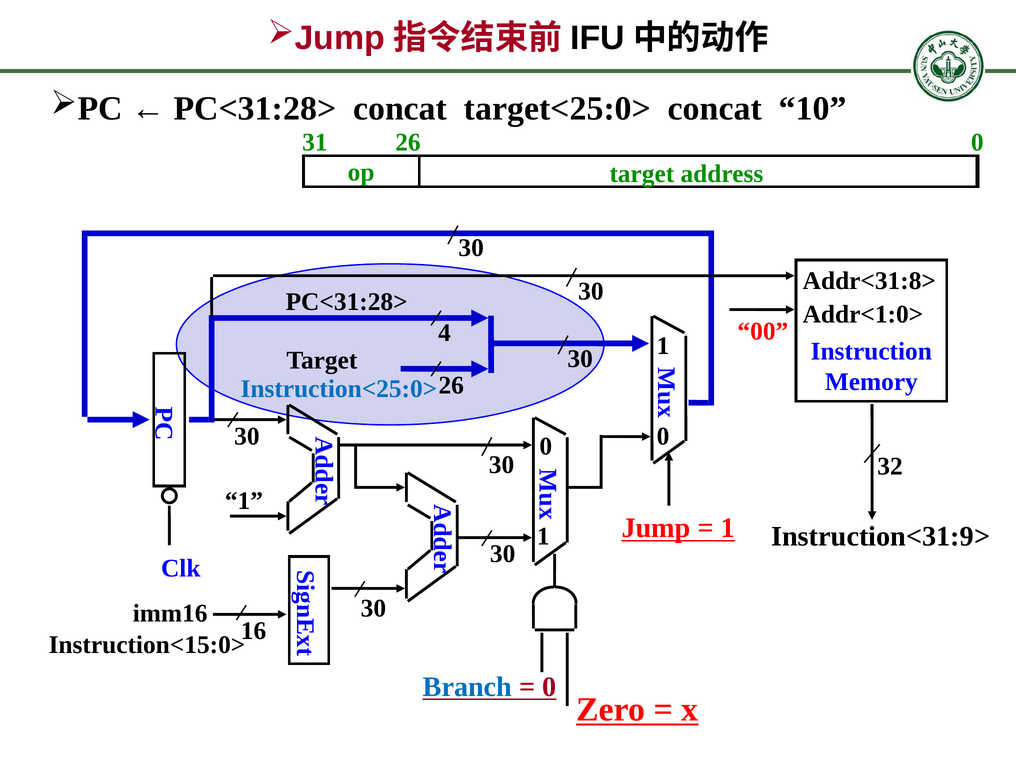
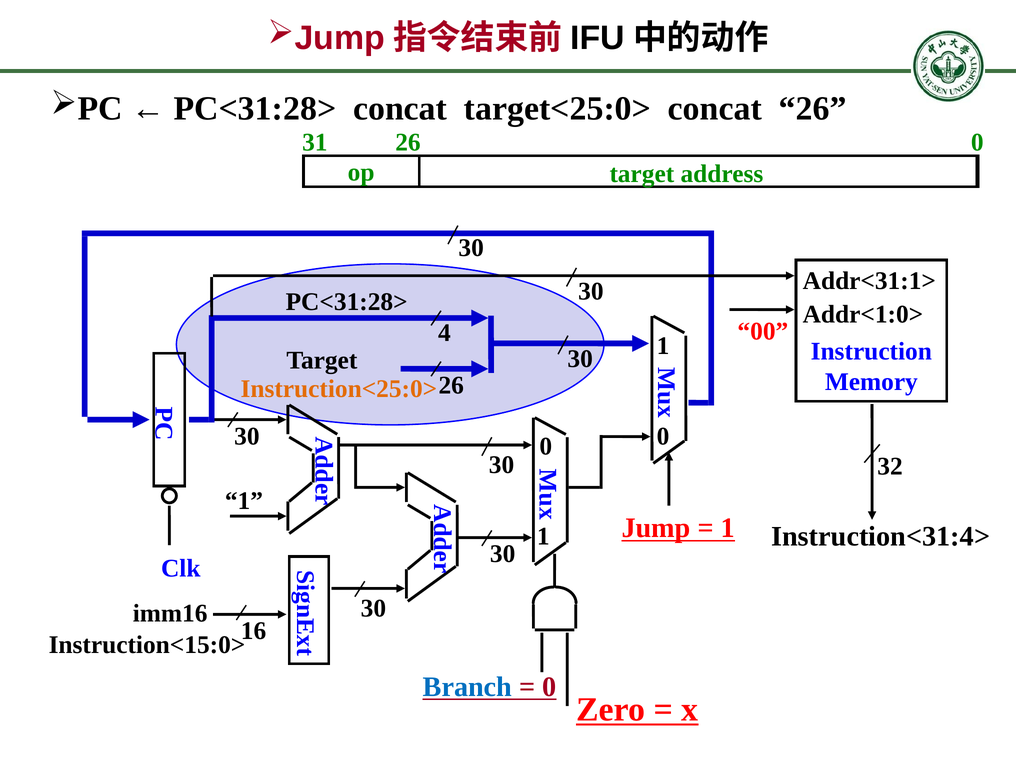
concat 10: 10 -> 26
Addr<31:8>: Addr<31:8> -> Addr<31:1>
Instruction<25:0> colour: blue -> orange
Instruction<31:9>: Instruction<31:9> -> Instruction<31:4>
